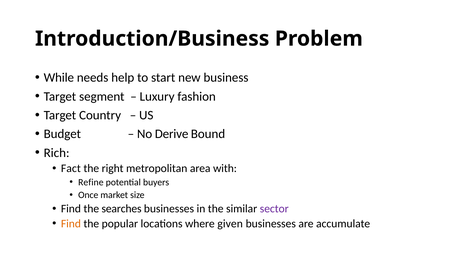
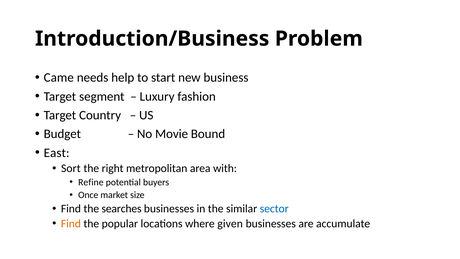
While: While -> Came
Derive: Derive -> Movie
Rich: Rich -> East
Fact: Fact -> Sort
sector colour: purple -> blue
